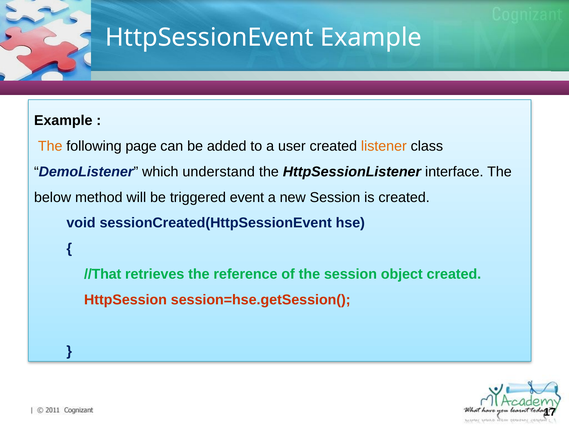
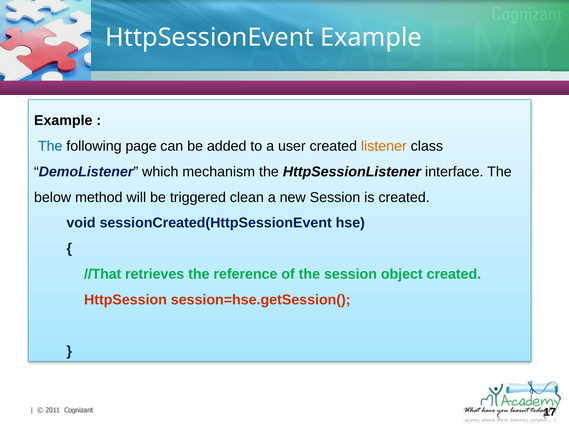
The at (50, 146) colour: orange -> blue
understand: understand -> mechanism
event: event -> clean
